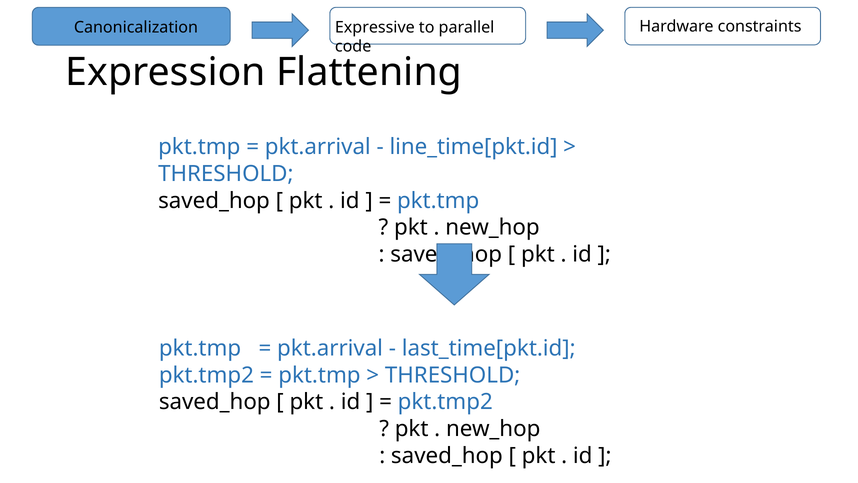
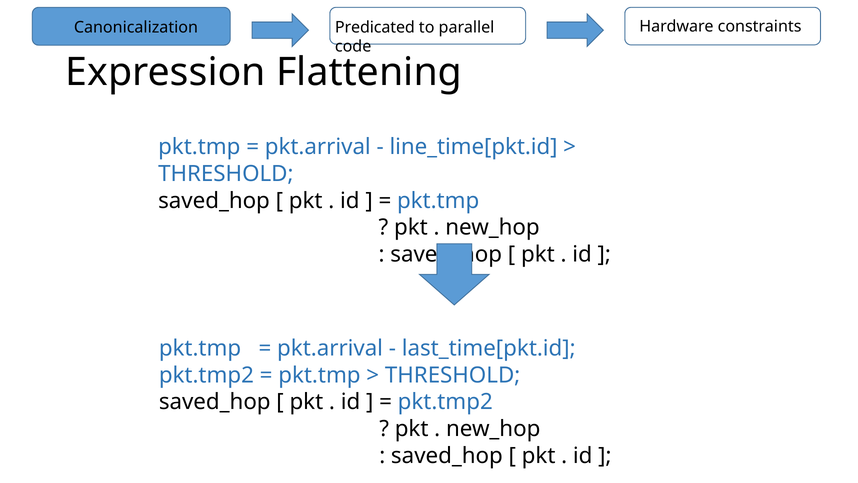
Expressive: Expressive -> Predicated
